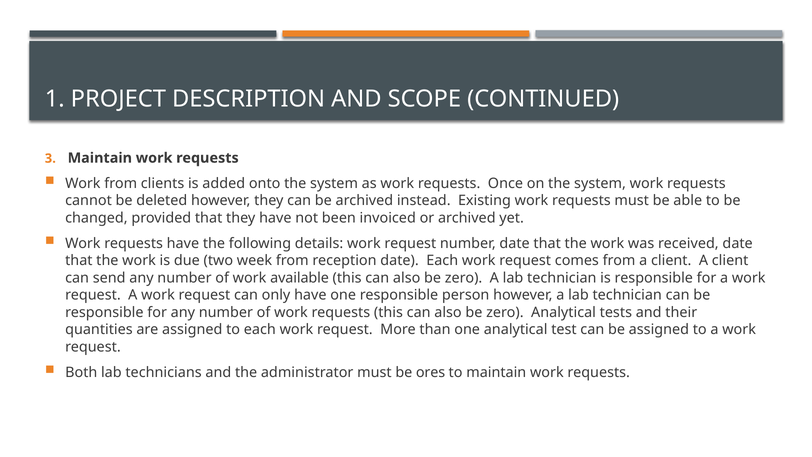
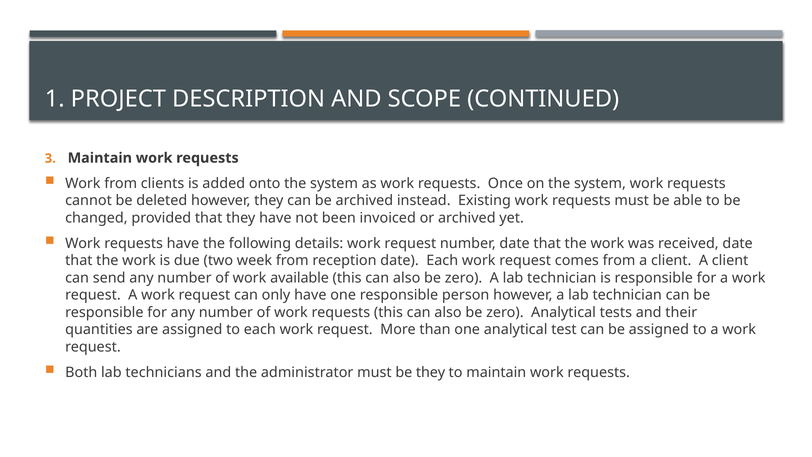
be ores: ores -> they
